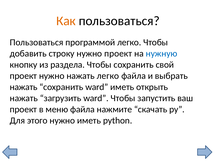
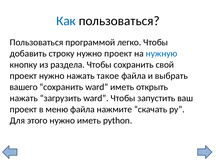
Как colour: orange -> blue
нажать легко: легко -> такое
нажать at (24, 87): нажать -> вашего
